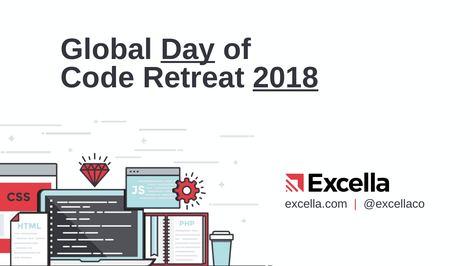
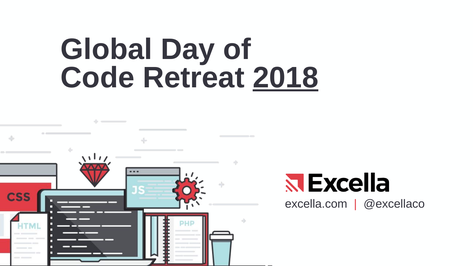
Day underline: present -> none
